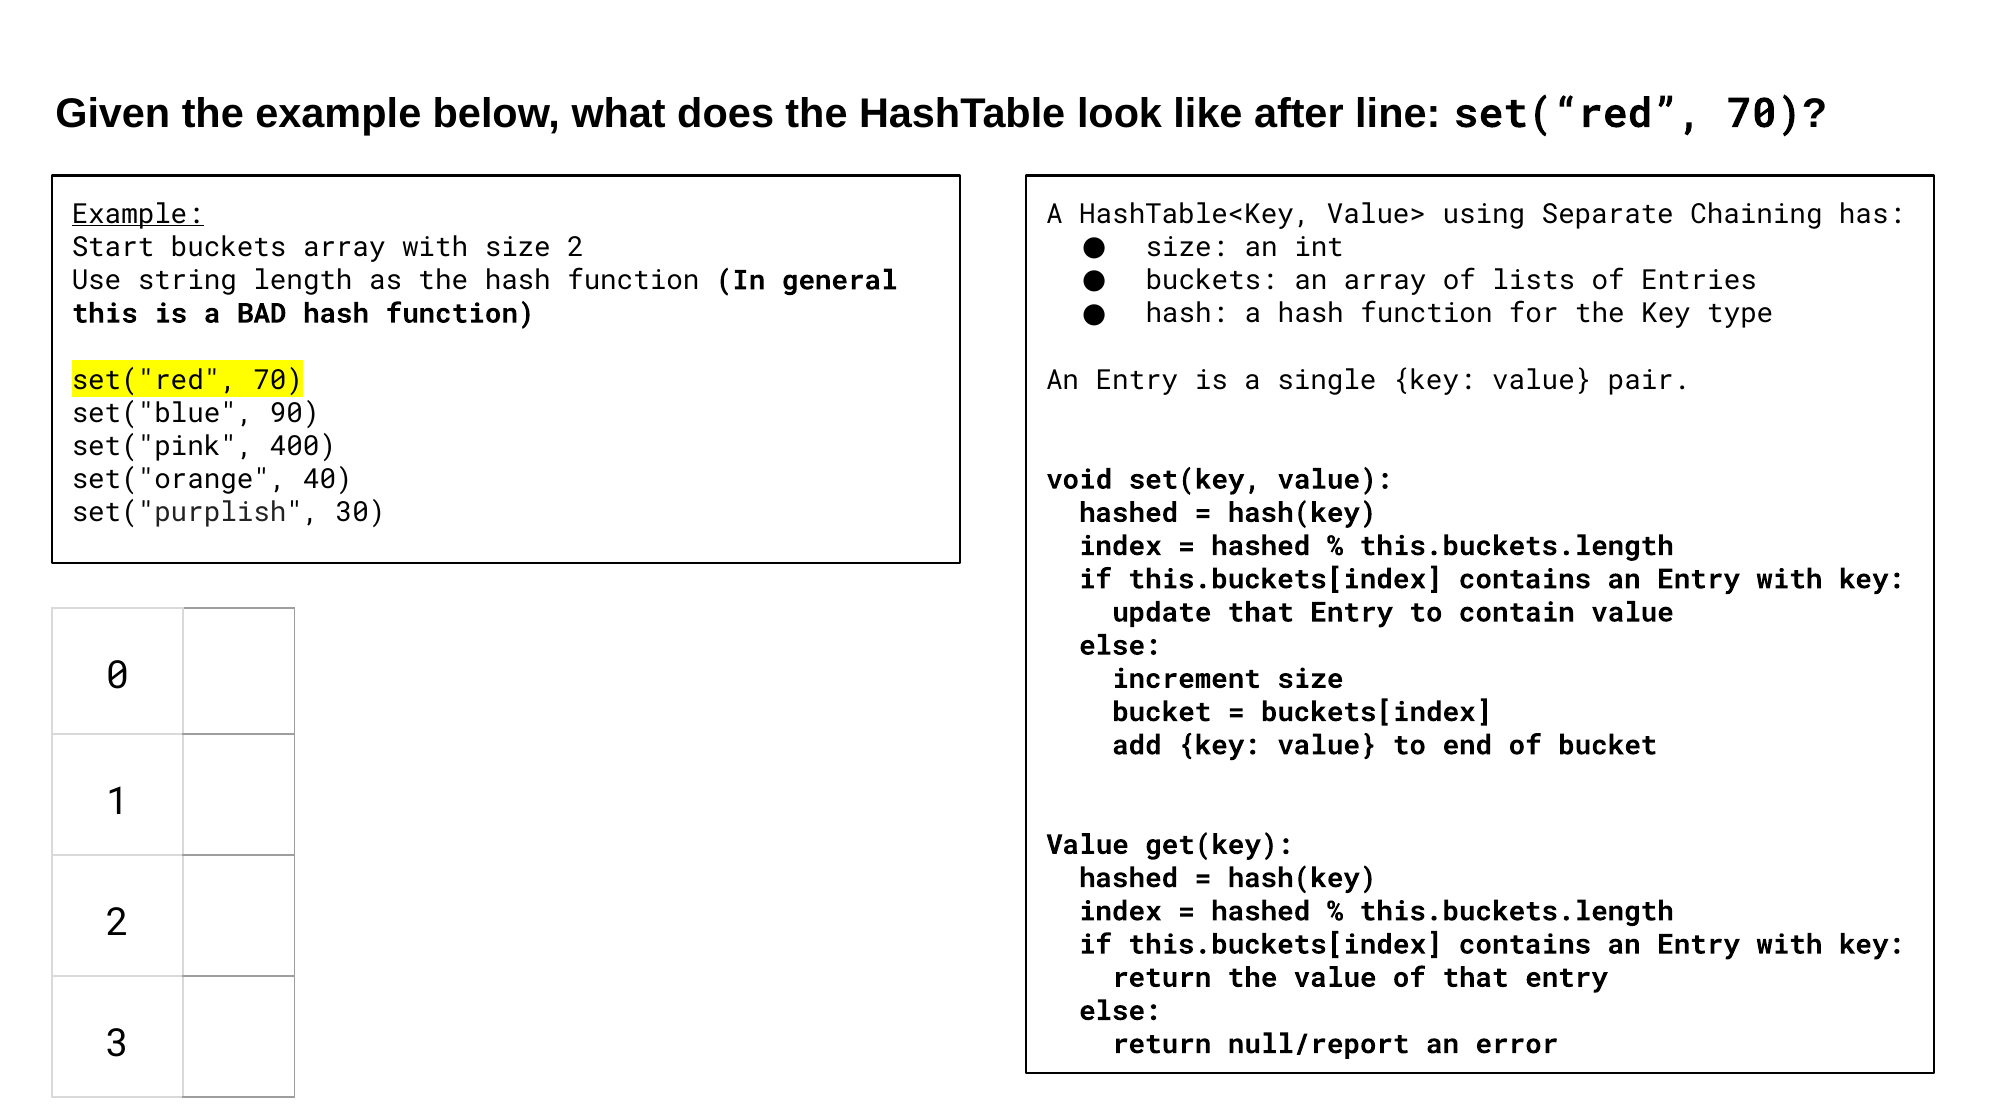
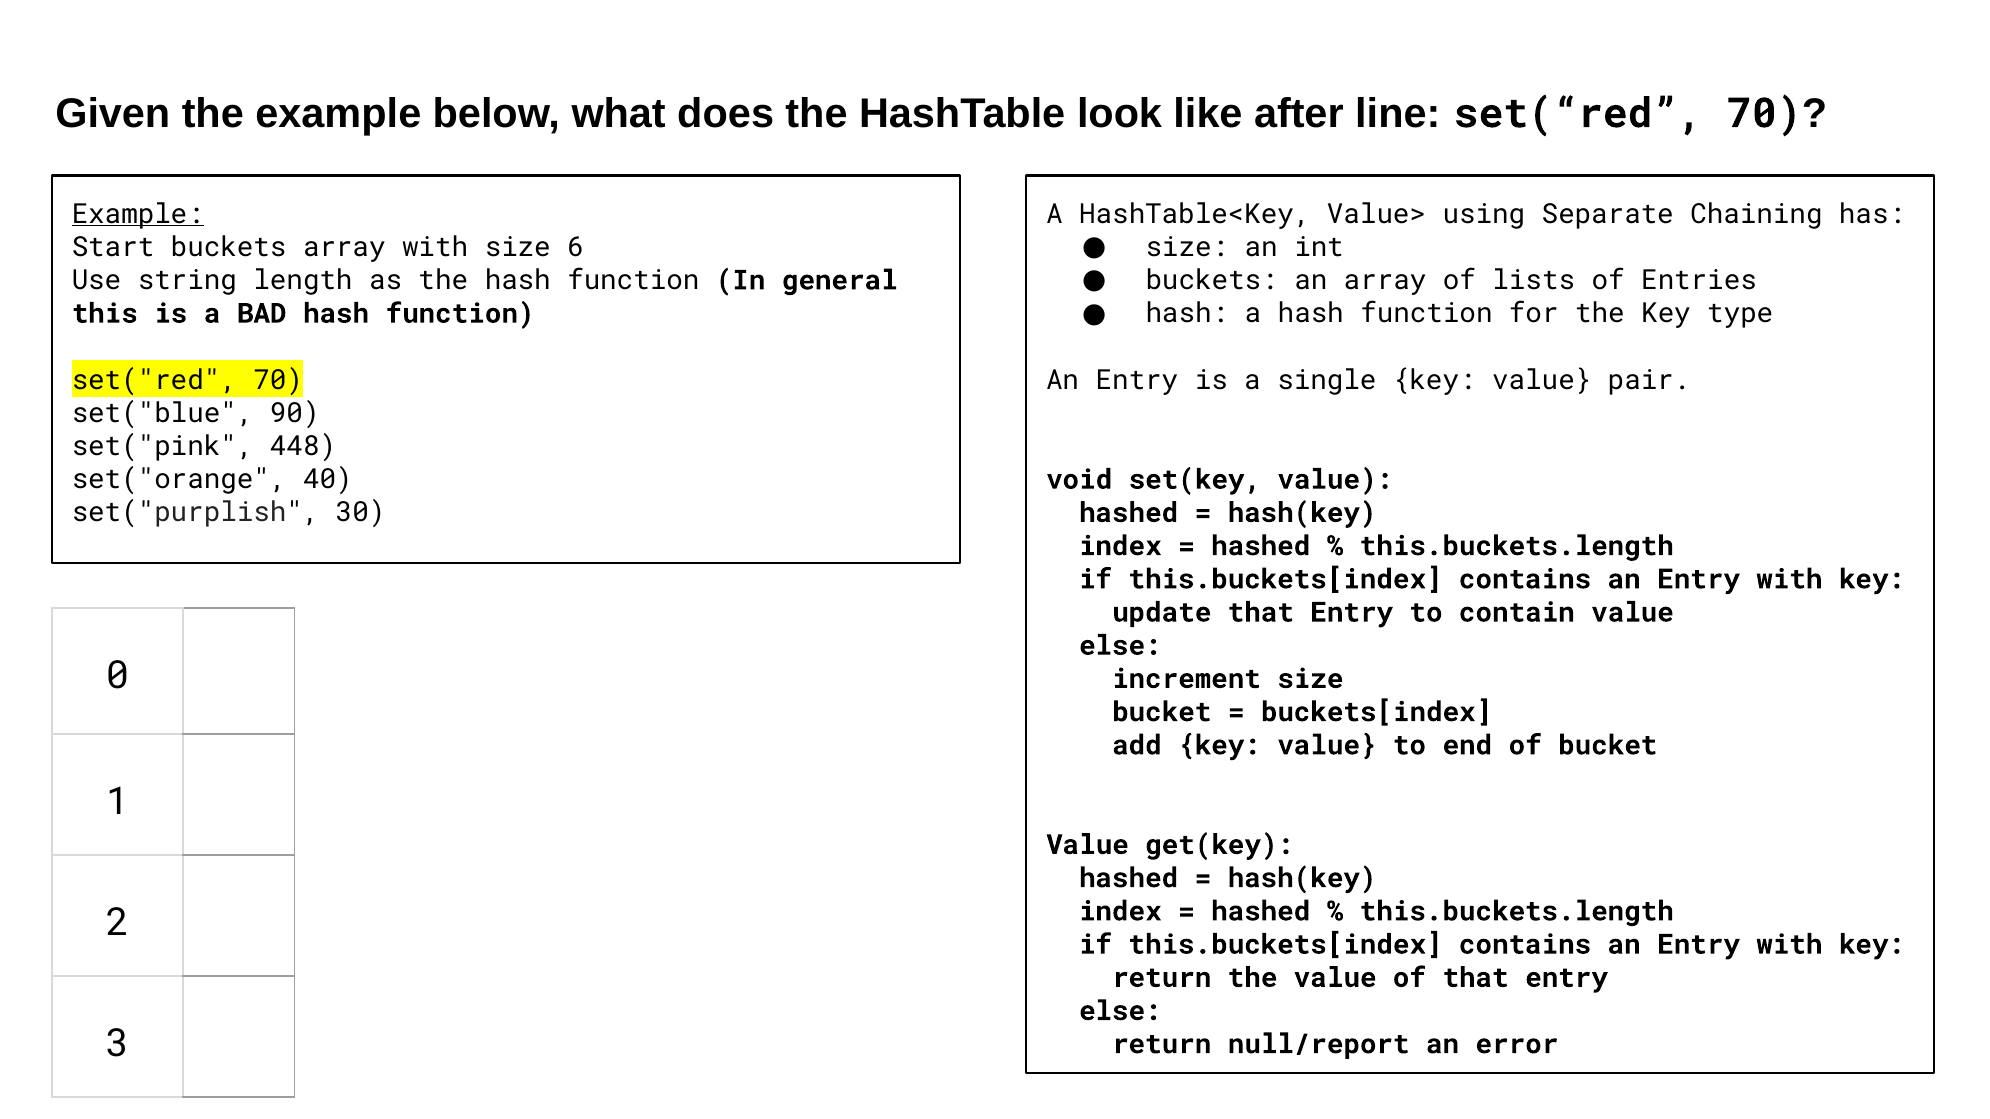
size 2: 2 -> 6
400: 400 -> 448
